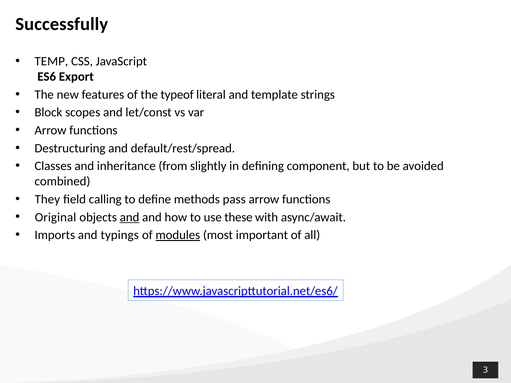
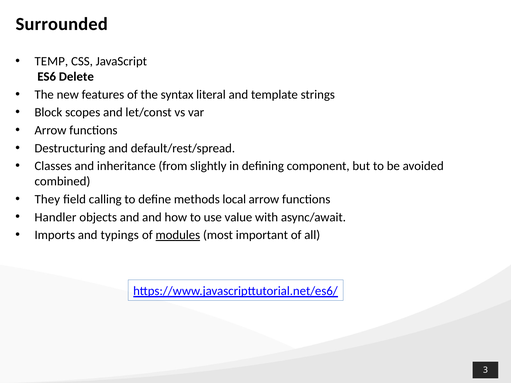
Successfully: Successfully -> Surrounded
Export: Export -> Delete
typeof: typeof -> syntax
pass: pass -> local
Original: Original -> Handler
and at (130, 217) underline: present -> none
these: these -> value
